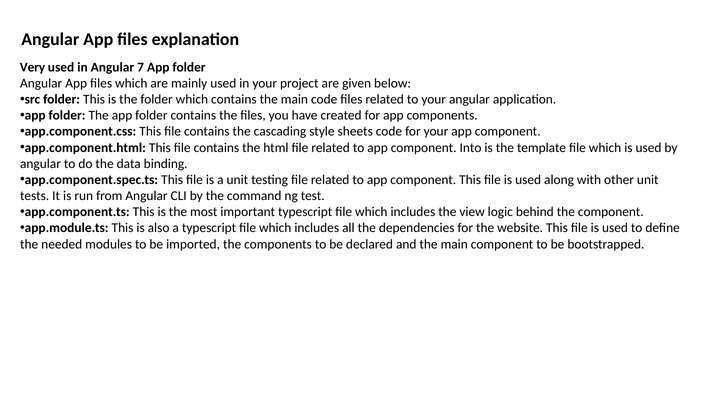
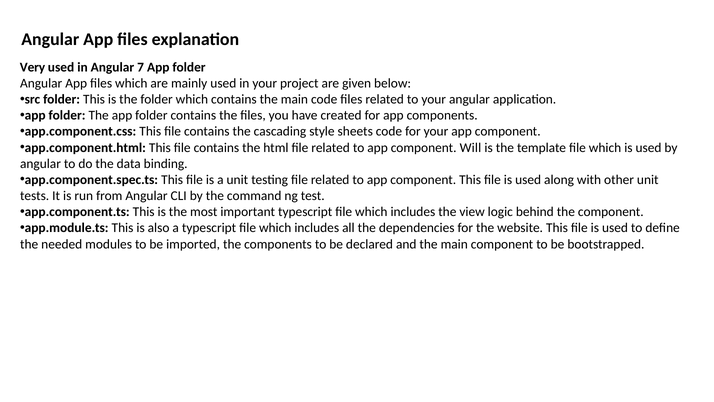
Into: Into -> Will
